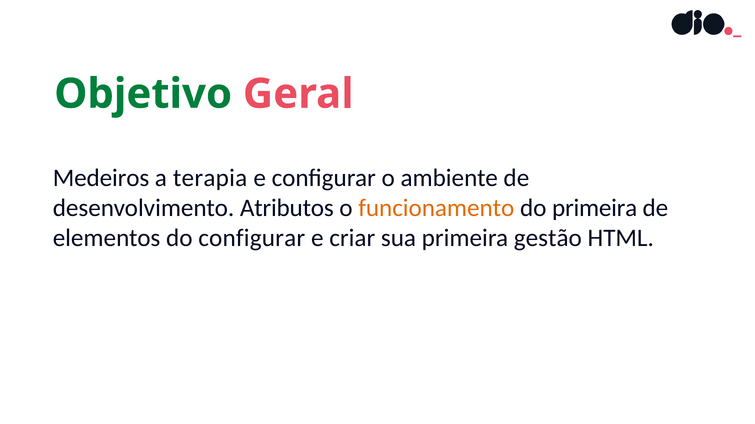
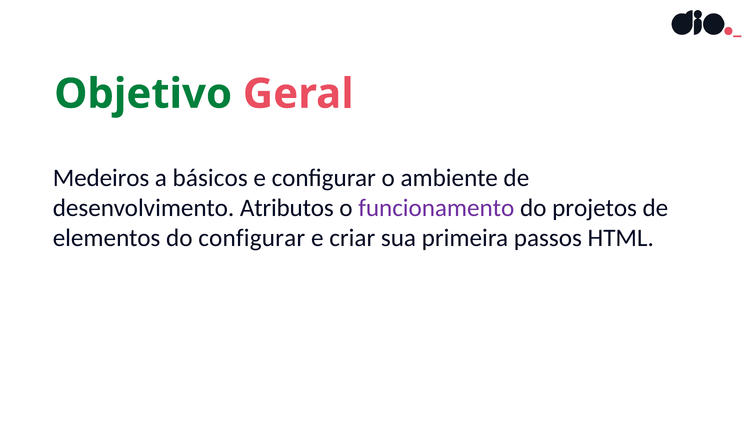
terapia: terapia -> básicos
funcionamento colour: orange -> purple
do primeira: primeira -> projetos
gestão: gestão -> passos
